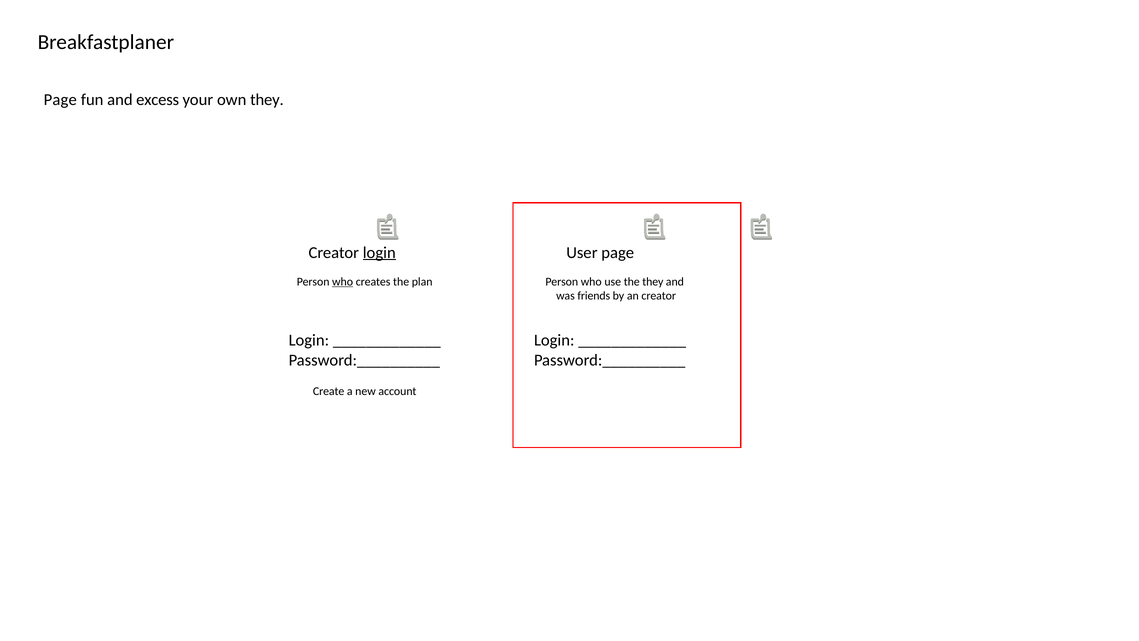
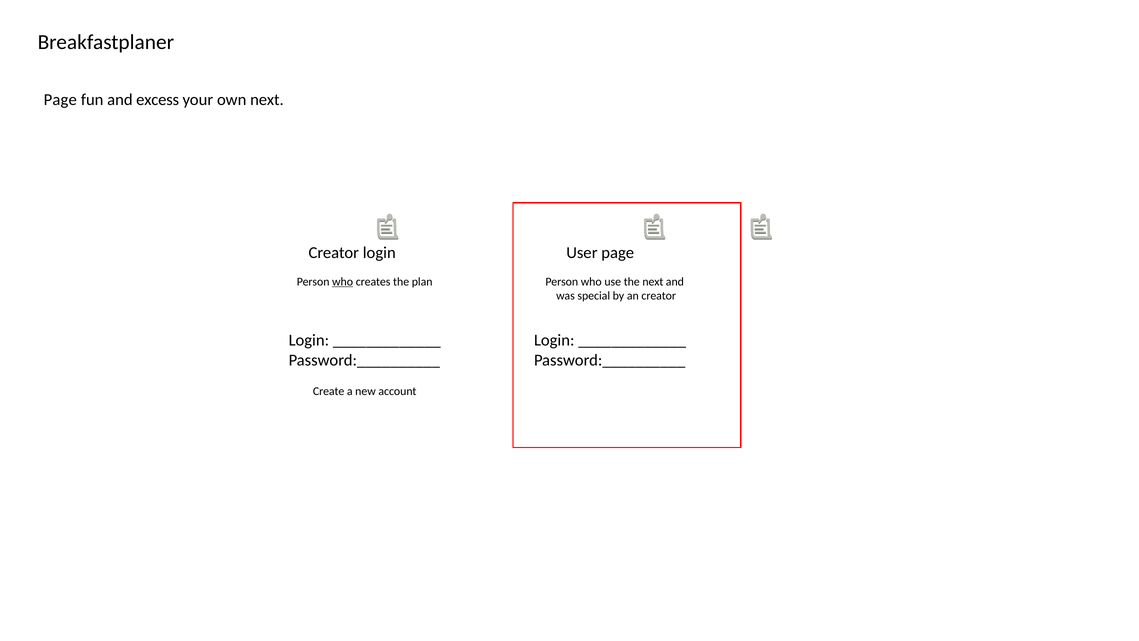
own they: they -> next
login at (379, 252) underline: present -> none
the they: they -> next
friends: friends -> special
